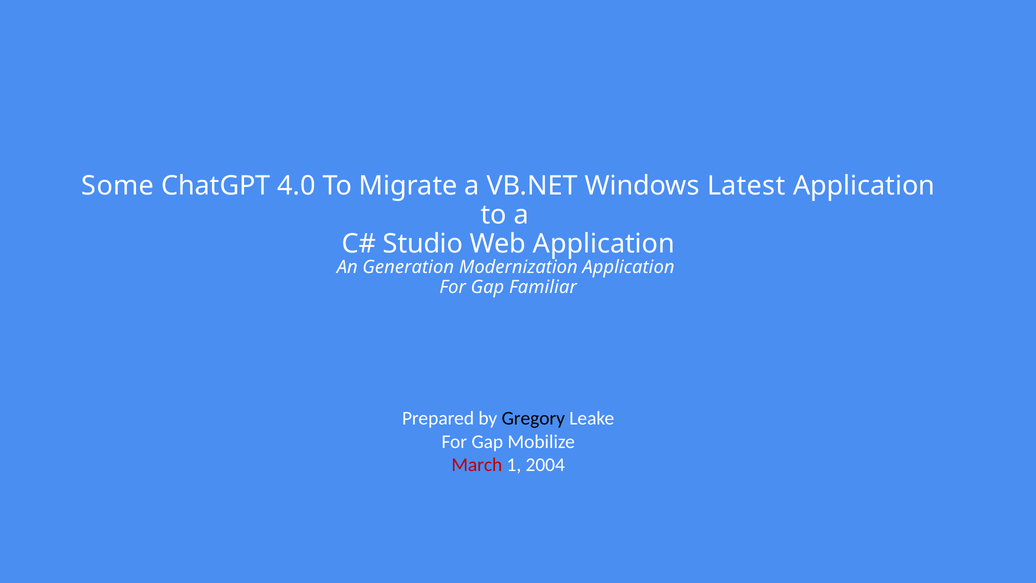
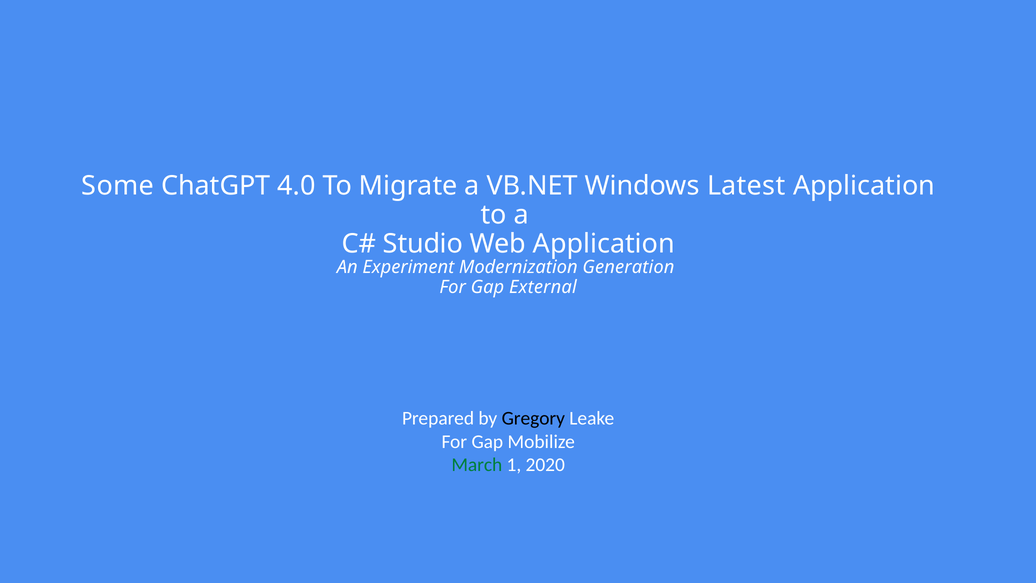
Generation: Generation -> Experiment
Modernization Application: Application -> Generation
Familiar: Familiar -> External
March colour: red -> green
2004: 2004 -> 2020
